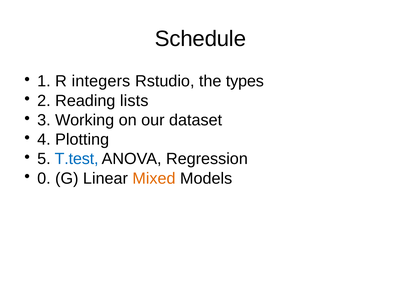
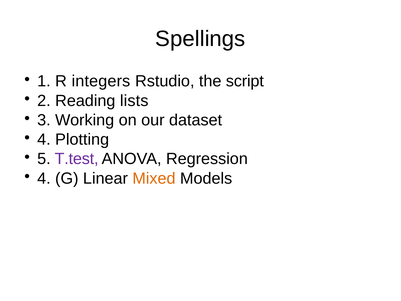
Schedule: Schedule -> Spellings
types: types -> script
T.test colour: blue -> purple
0 at (44, 178): 0 -> 4
